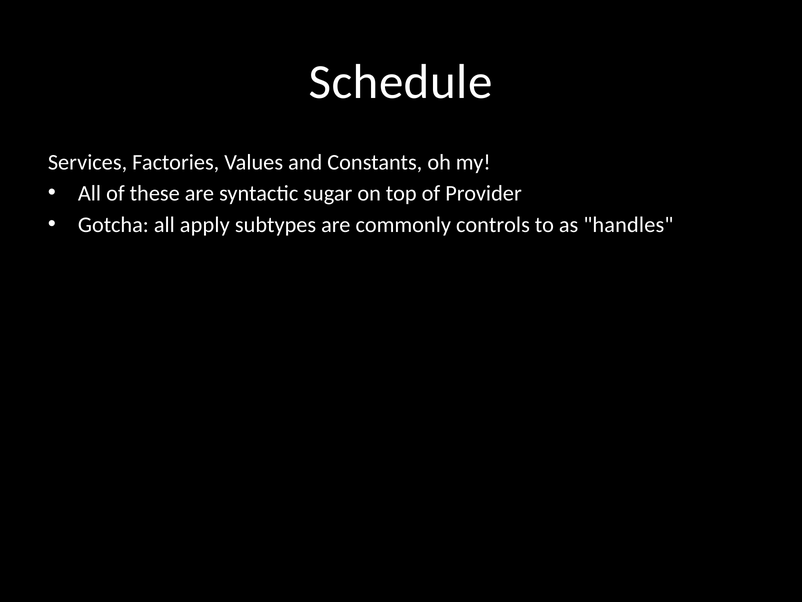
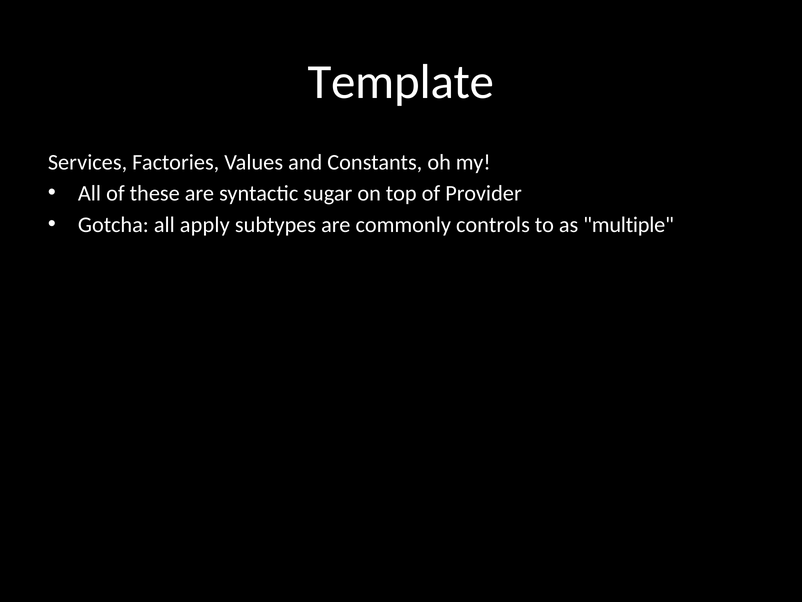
Schedule: Schedule -> Template
handles: handles -> multiple
